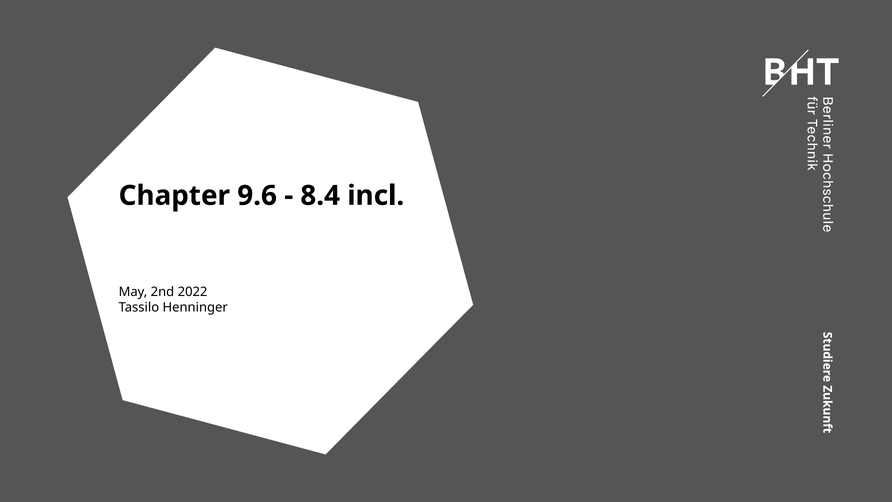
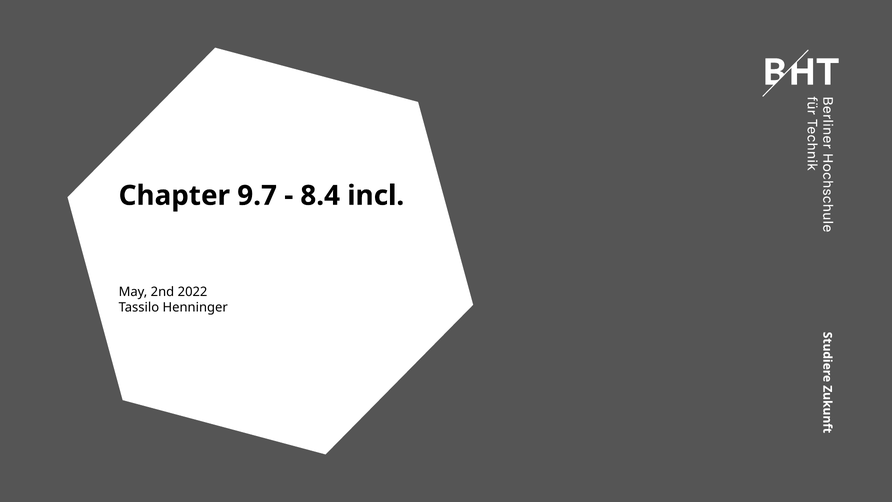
9.6: 9.6 -> 9.7
